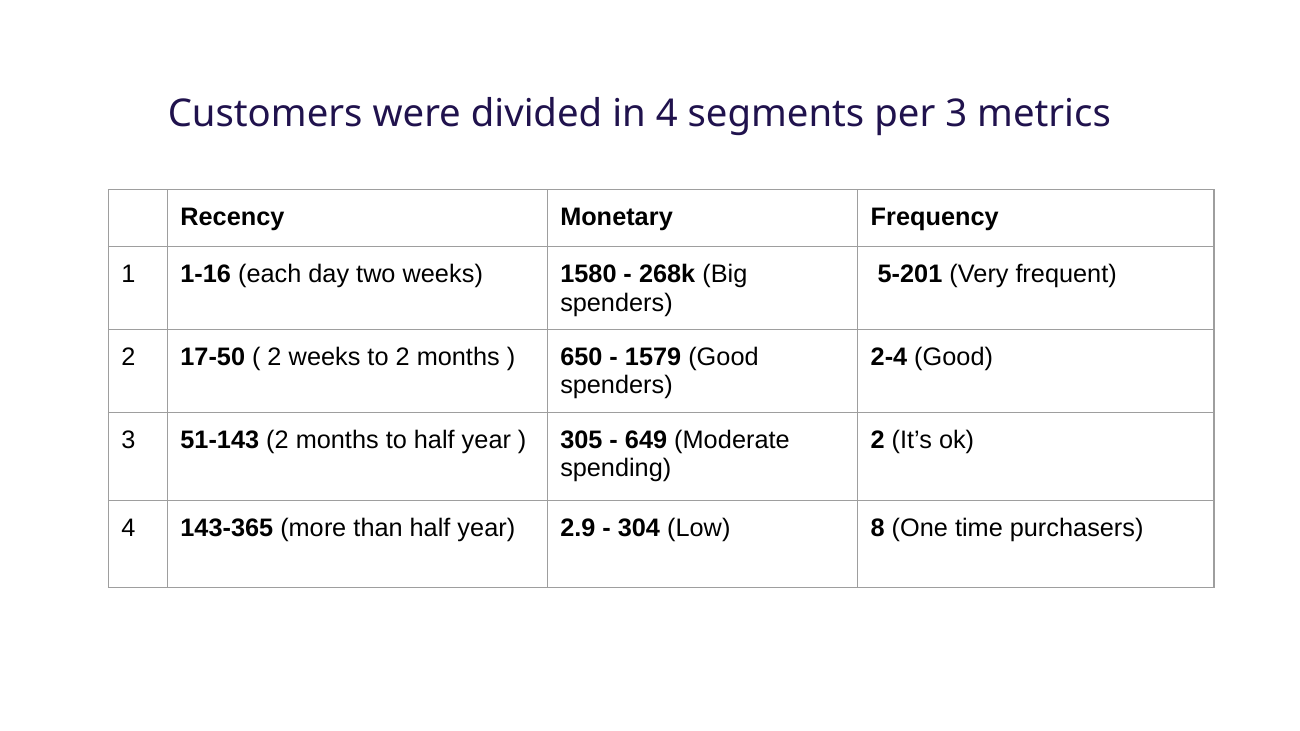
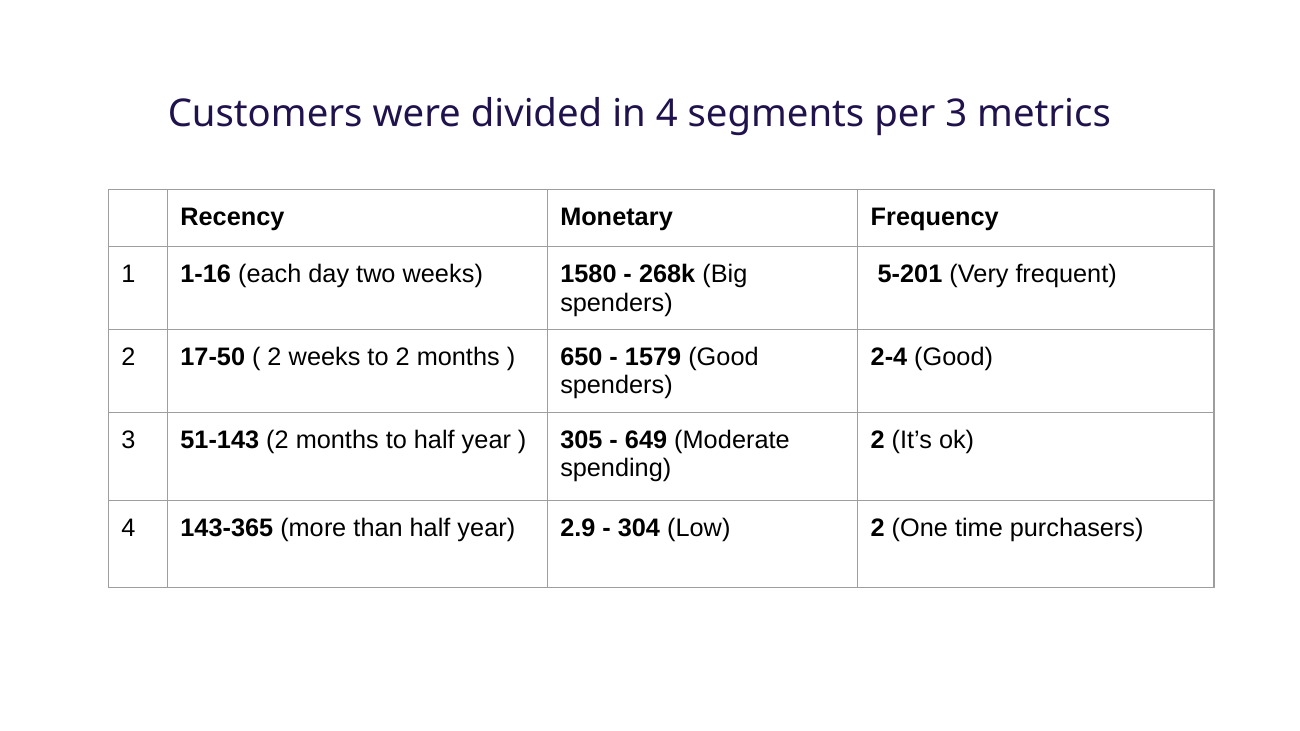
Low 8: 8 -> 2
